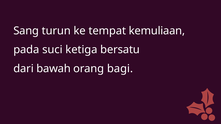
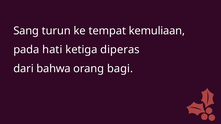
suci: suci -> hati
bersatu: bersatu -> diperas
bawah: bawah -> bahwa
